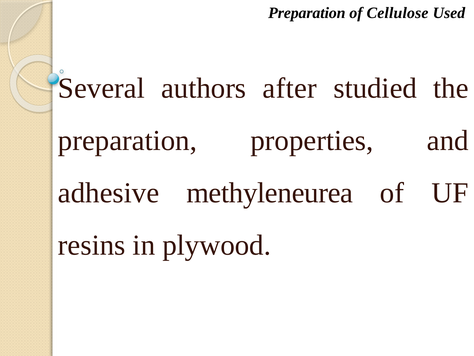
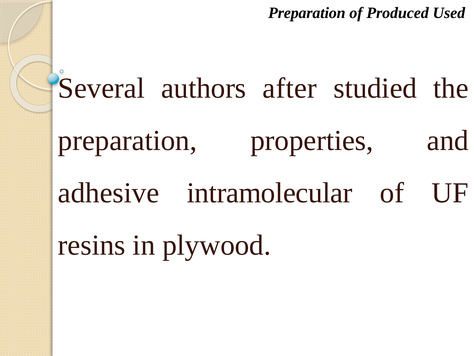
Cellulose: Cellulose -> Produced
methyleneurea: methyleneurea -> intramolecular
